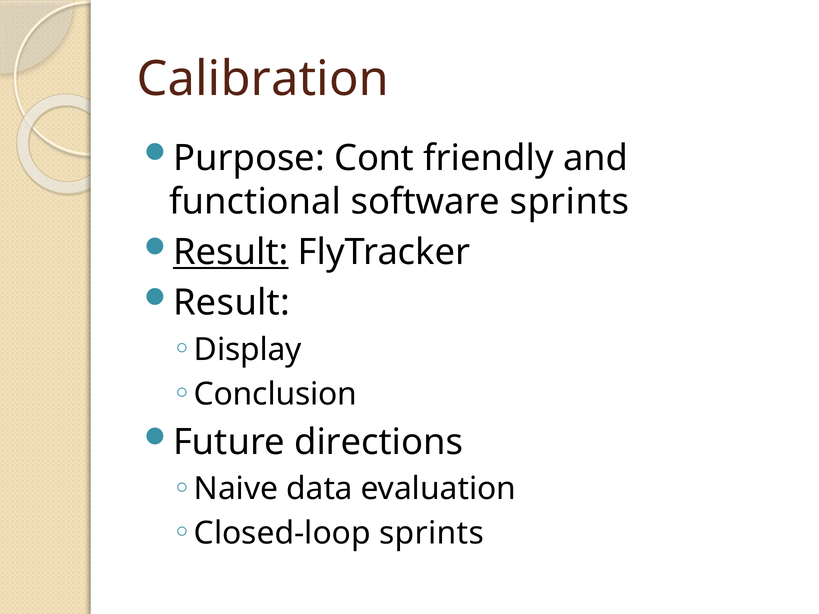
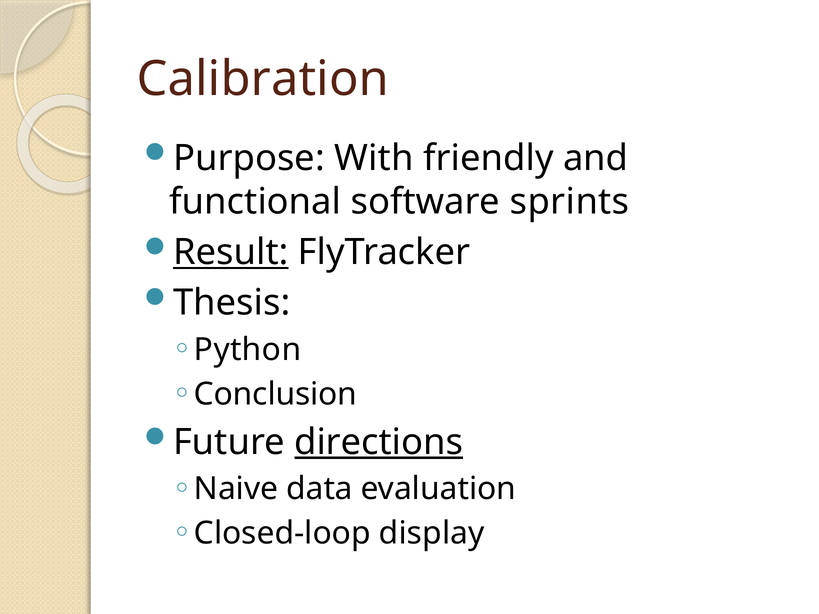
Cont: Cont -> With
Result at (232, 303): Result -> Thesis
Display: Display -> Python
directions underline: none -> present
Closed-loop sprints: sprints -> display
